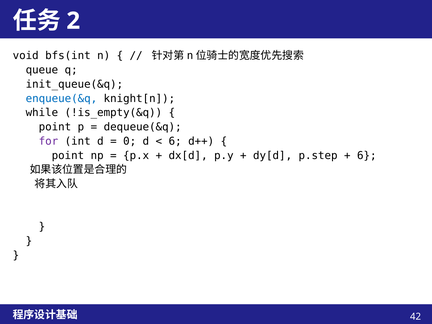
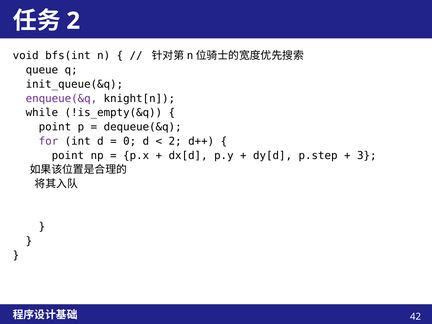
enqueue(&q colour: blue -> purple
6 at (175, 141): 6 -> 2
6 at (367, 155): 6 -> 3
